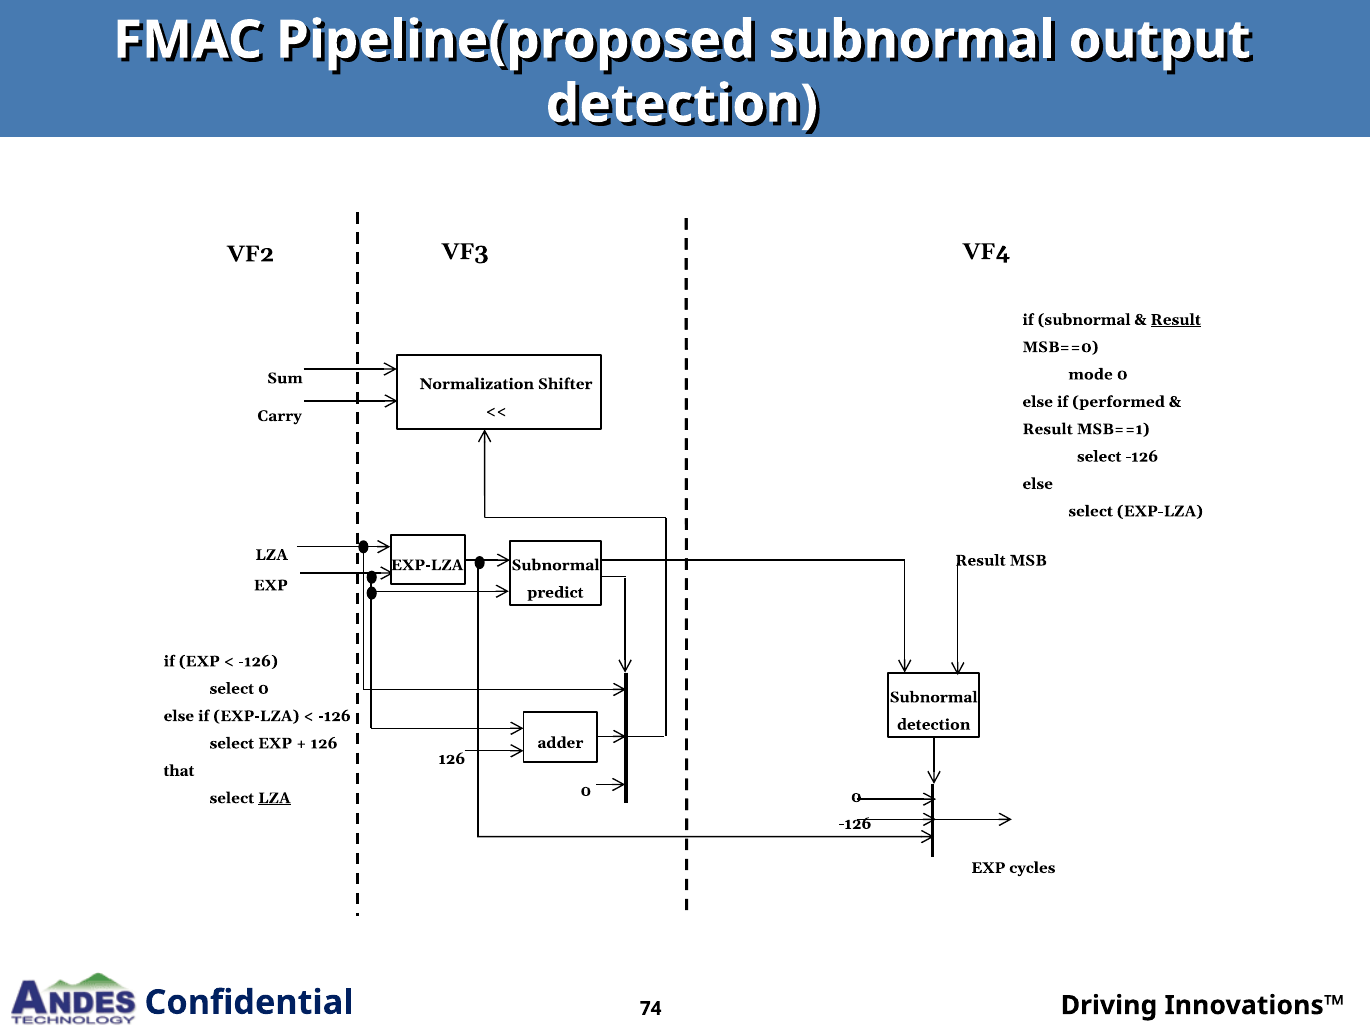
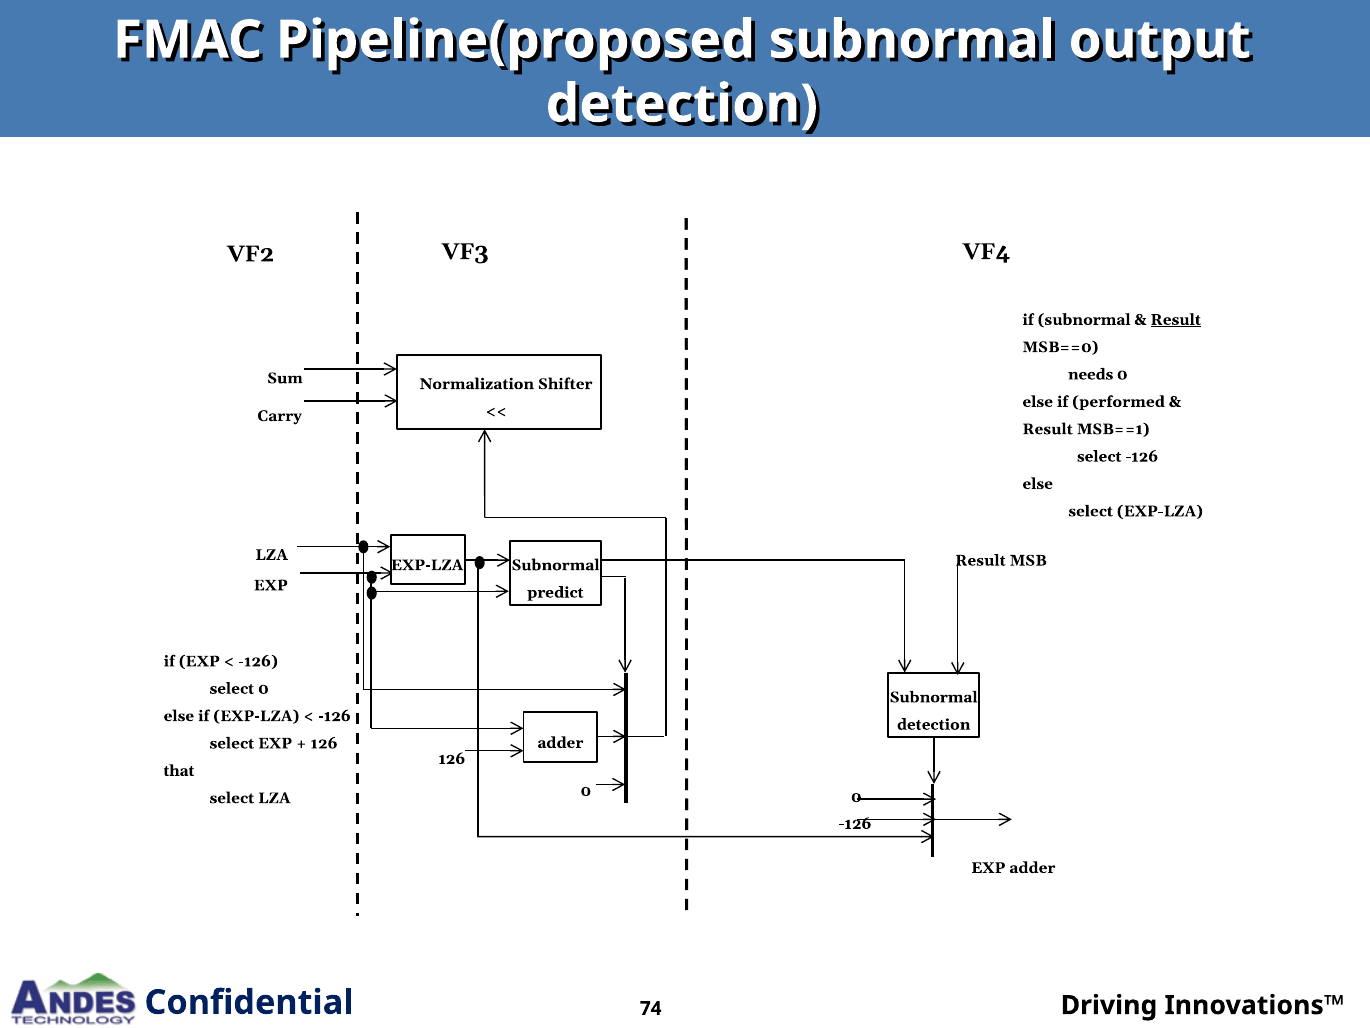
mode: mode -> needs
LZA at (274, 798) underline: present -> none
EXP cycles: cycles -> adder
